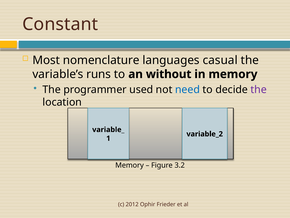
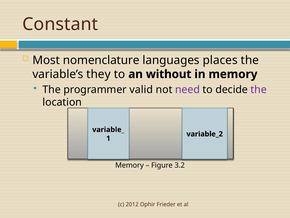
casual: casual -> places
runs: runs -> they
used: used -> valid
need colour: blue -> purple
